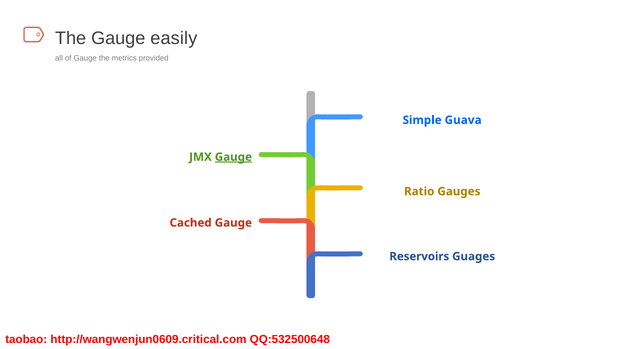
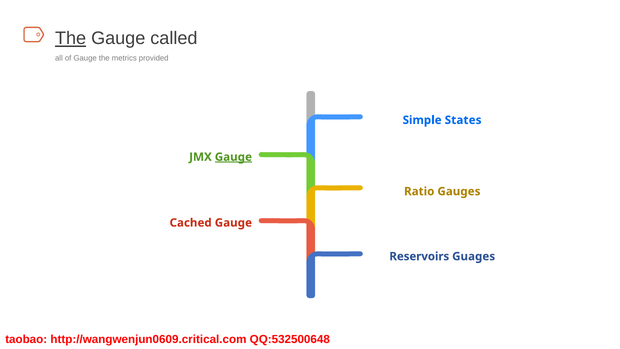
The at (71, 38) underline: none -> present
easily: easily -> called
Guava: Guava -> States
